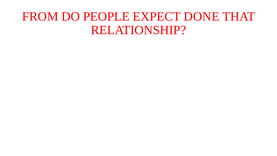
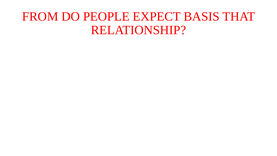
DONE: DONE -> BASIS
